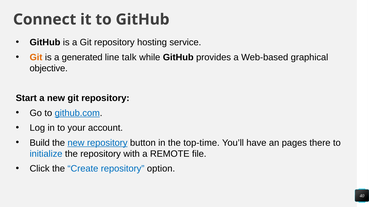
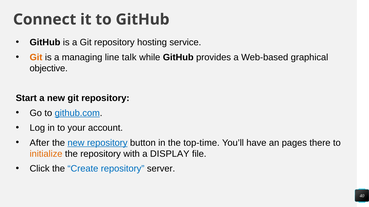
generated: generated -> managing
Build: Build -> After
initialize colour: blue -> orange
REMOTE: REMOTE -> DISPLAY
option: option -> server
